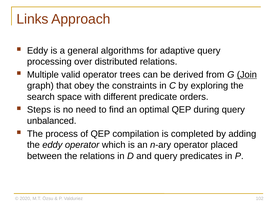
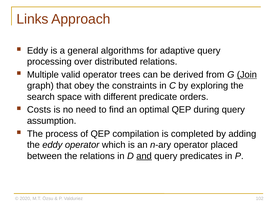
Steps: Steps -> Costs
unbalanced: unbalanced -> assumption
and underline: none -> present
